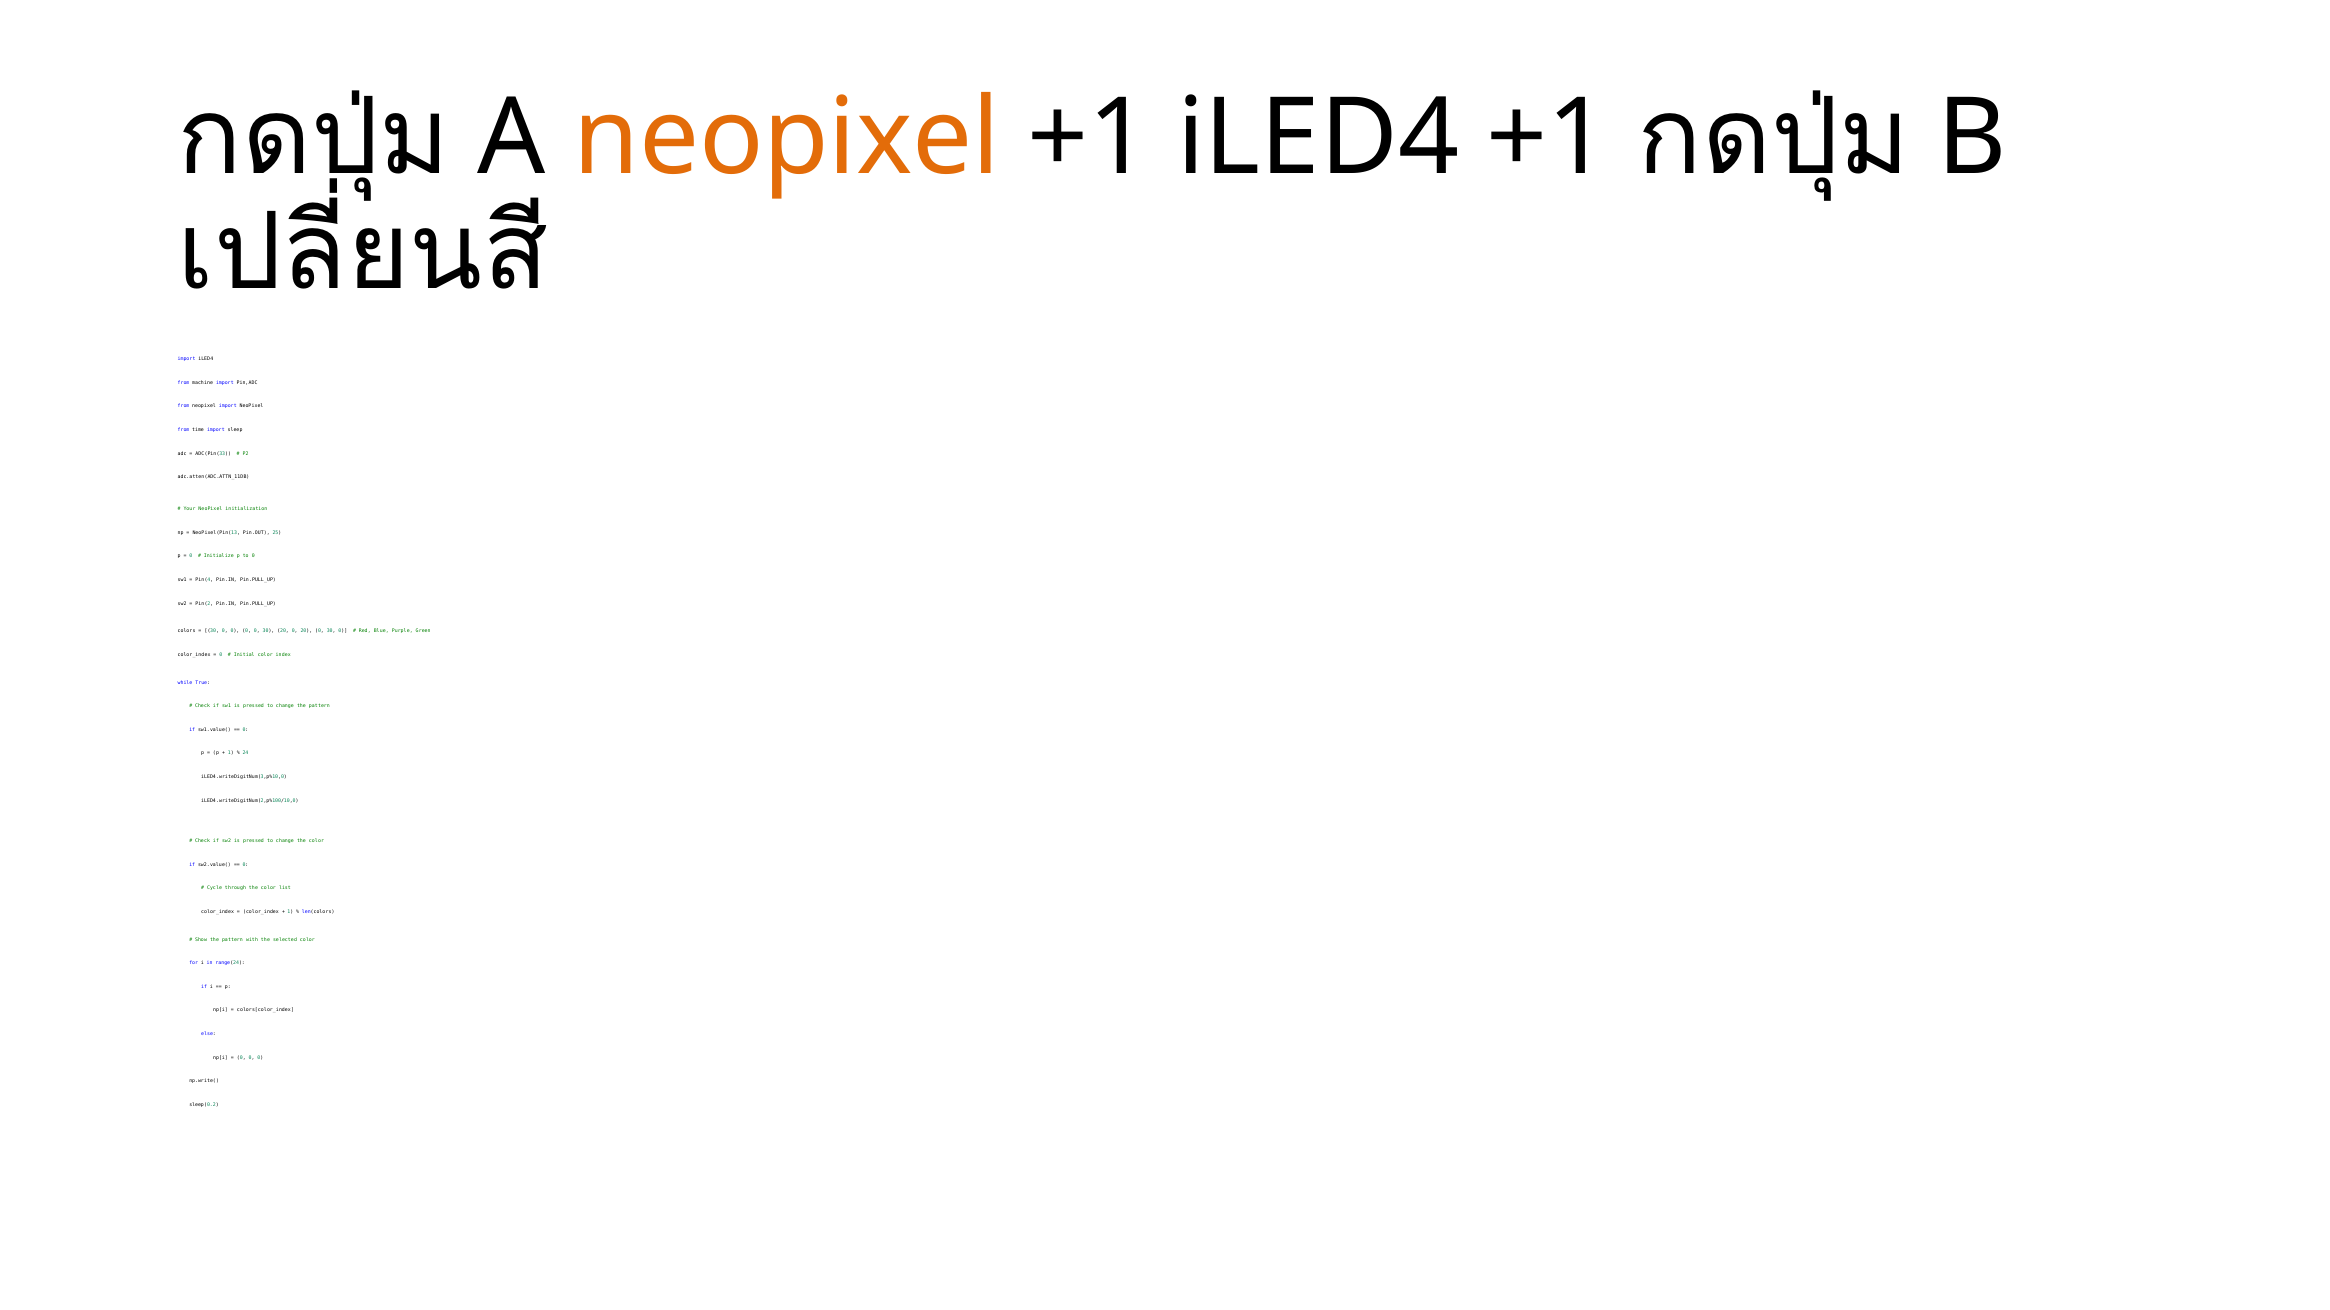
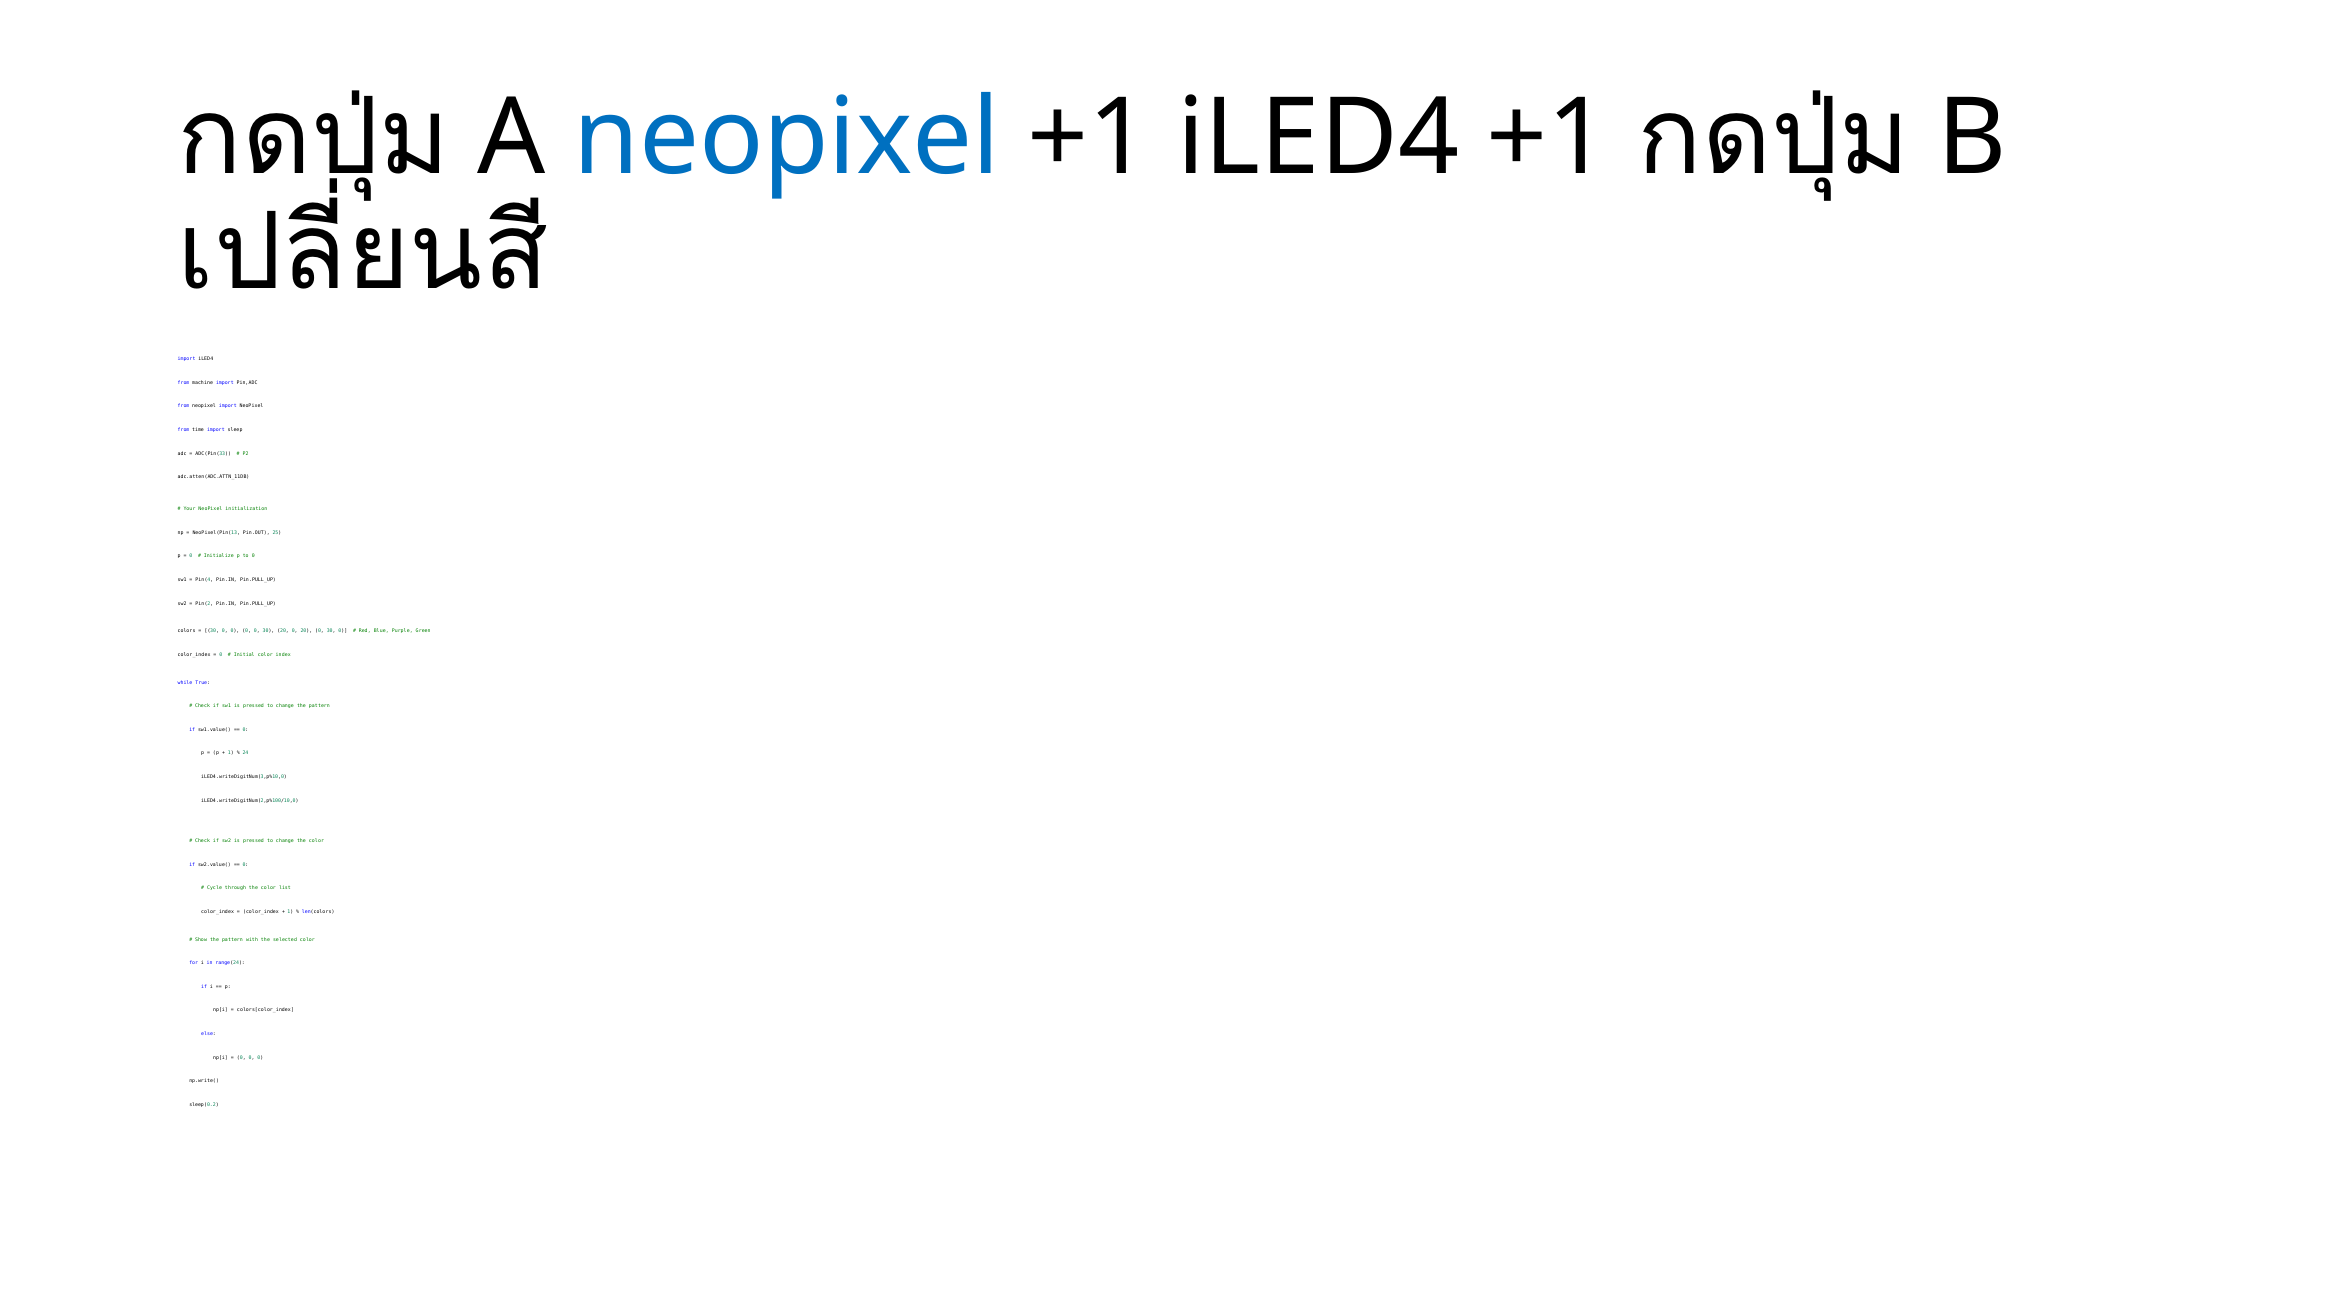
neopixel at (787, 138) colour: orange -> blue
